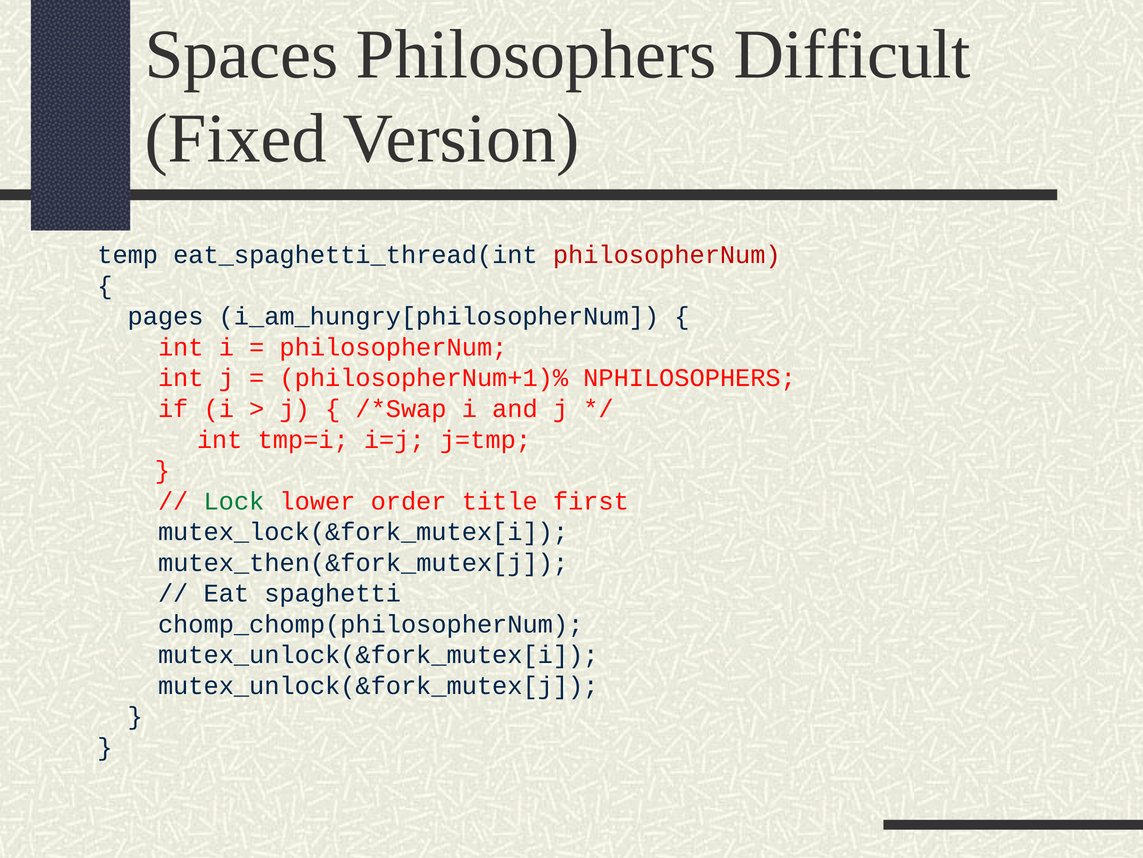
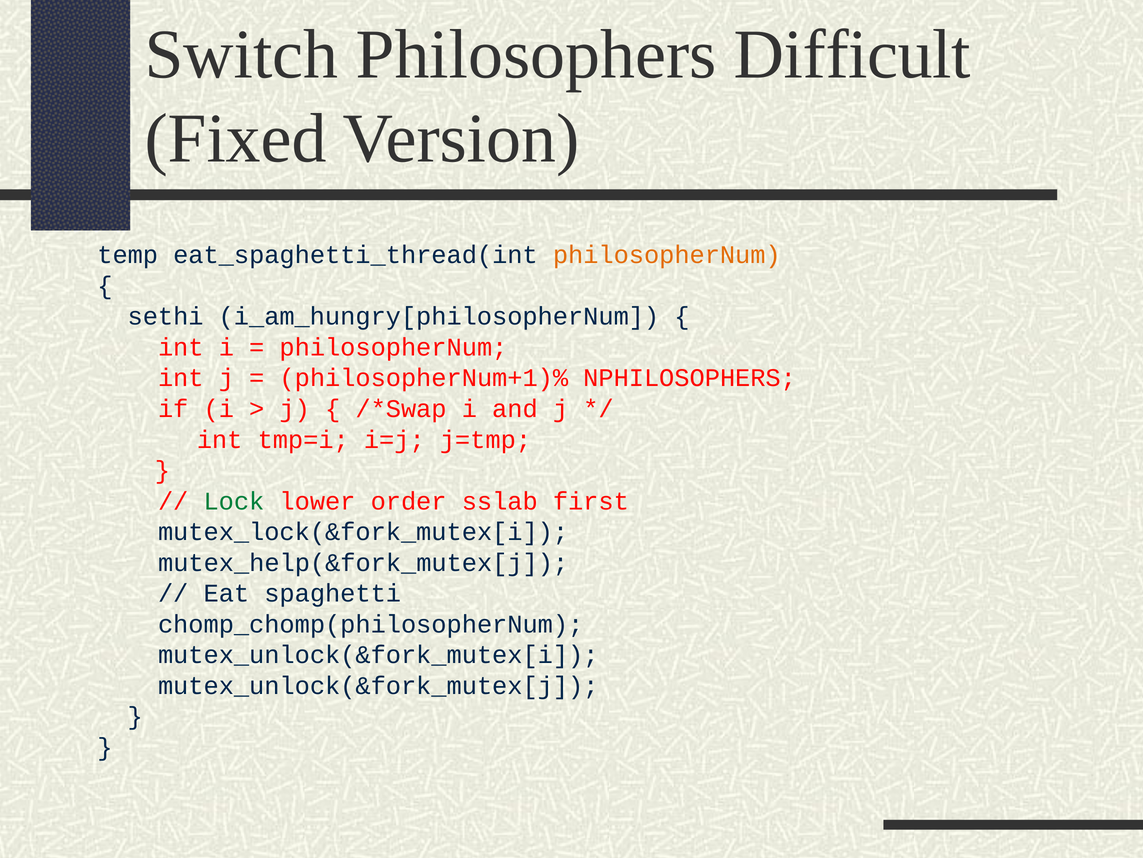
Spaces: Spaces -> Switch
philosopherNum at (667, 255) colour: red -> orange
pages: pages -> sethi
title: title -> sslab
mutex_then(&fork_mutex[j: mutex_then(&fork_mutex[j -> mutex_help(&fork_mutex[j
